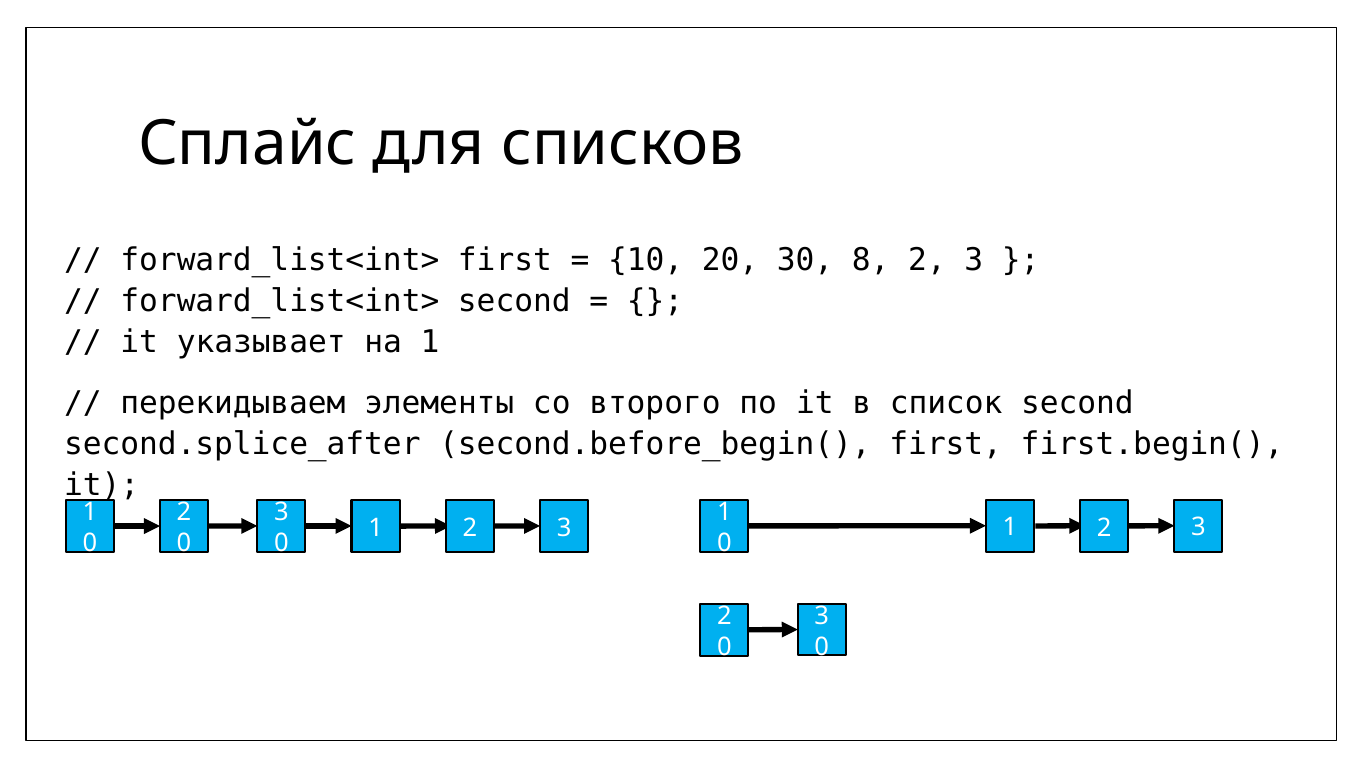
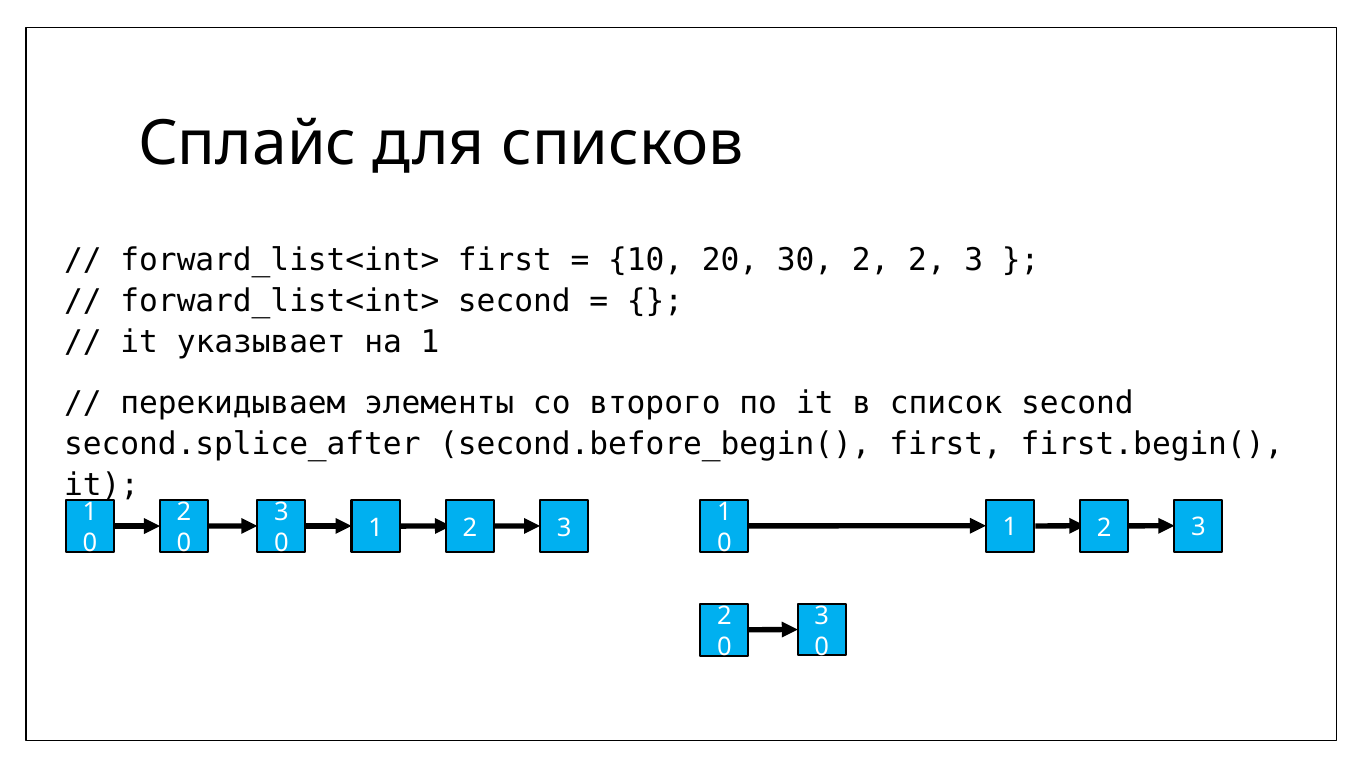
30 8: 8 -> 2
